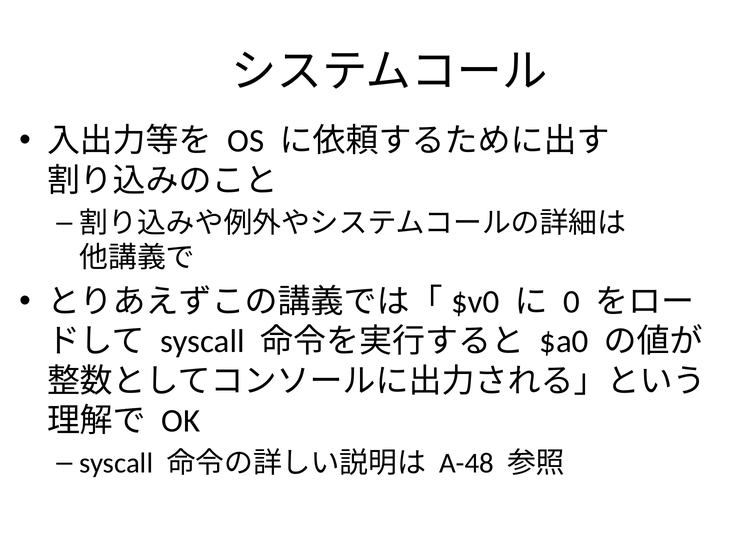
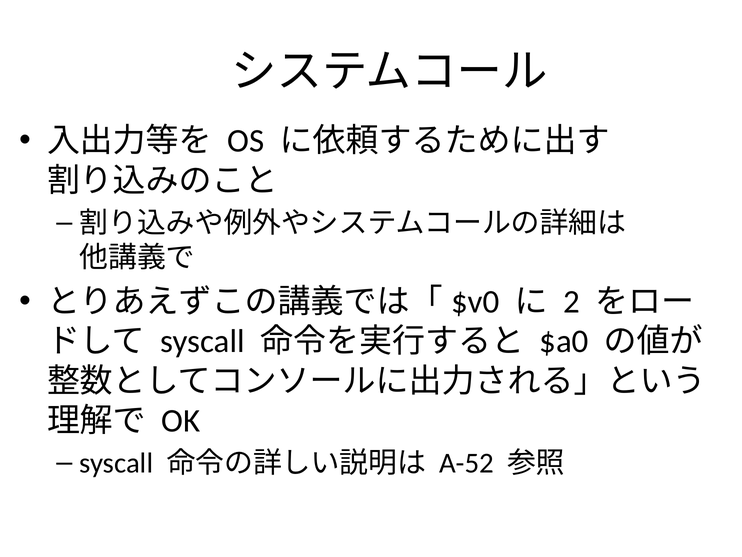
0: 0 -> 2
A-48: A-48 -> A-52
